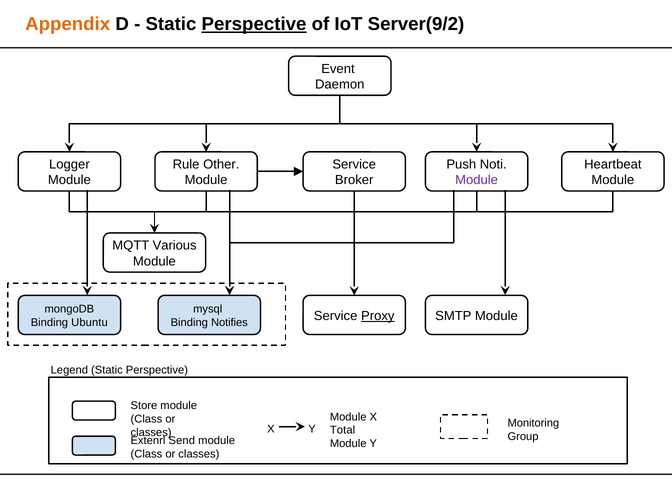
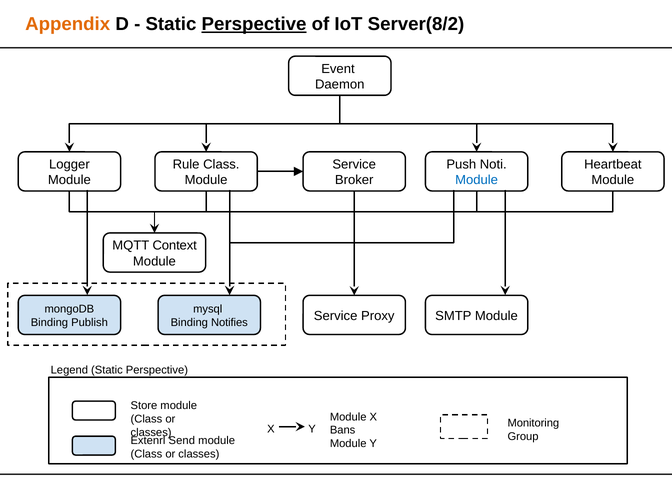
Server(9/2: Server(9/2 -> Server(8/2
Rule Other: Other -> Class
Module at (477, 180) colour: purple -> blue
Various: Various -> Context
Proxy underline: present -> none
Ubuntu: Ubuntu -> Publish
Total: Total -> Bans
